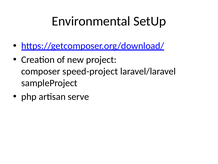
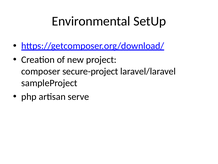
speed-project: speed-project -> secure-project
